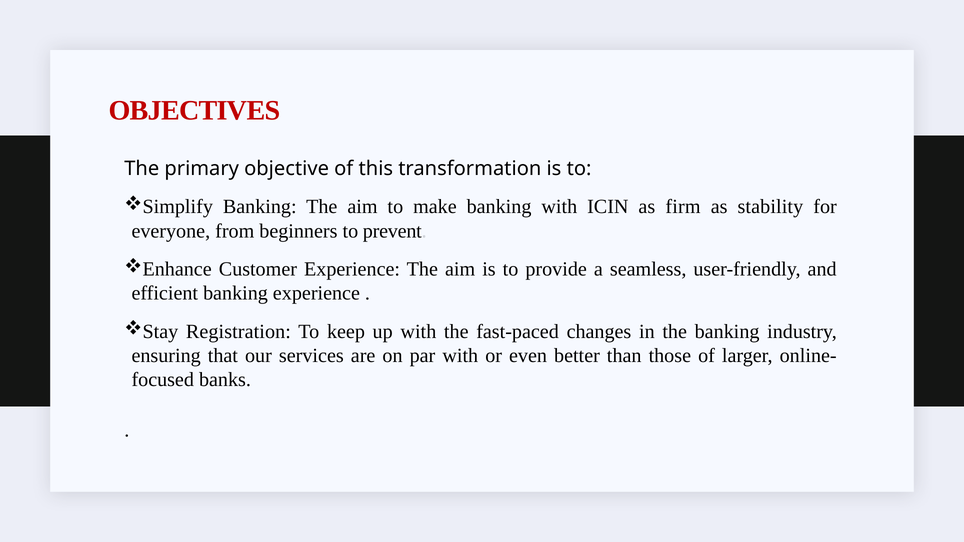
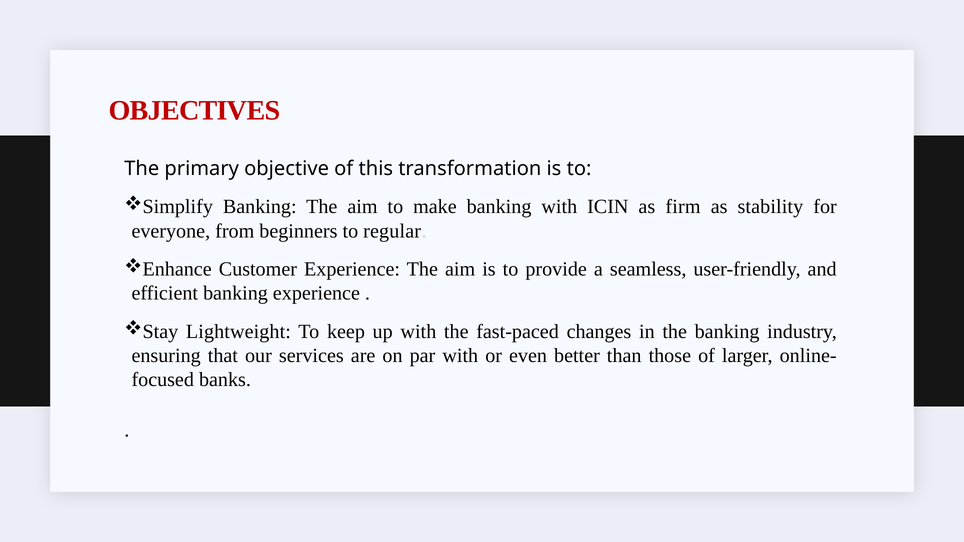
prevent: prevent -> regular
Registration: Registration -> Lightweight
